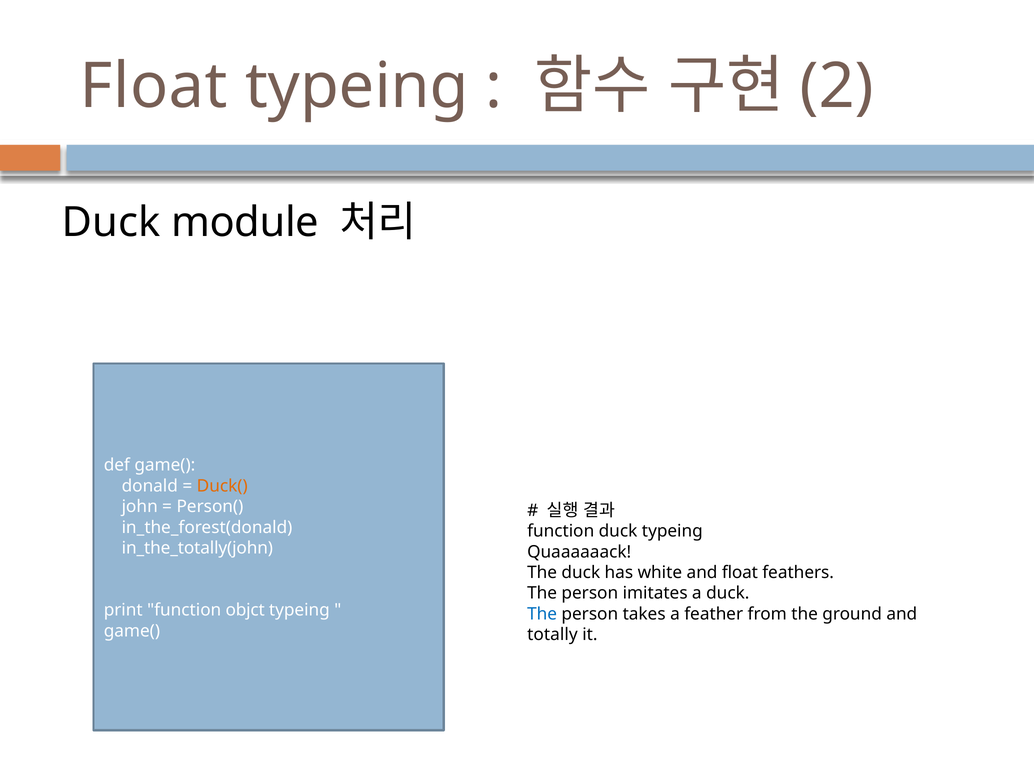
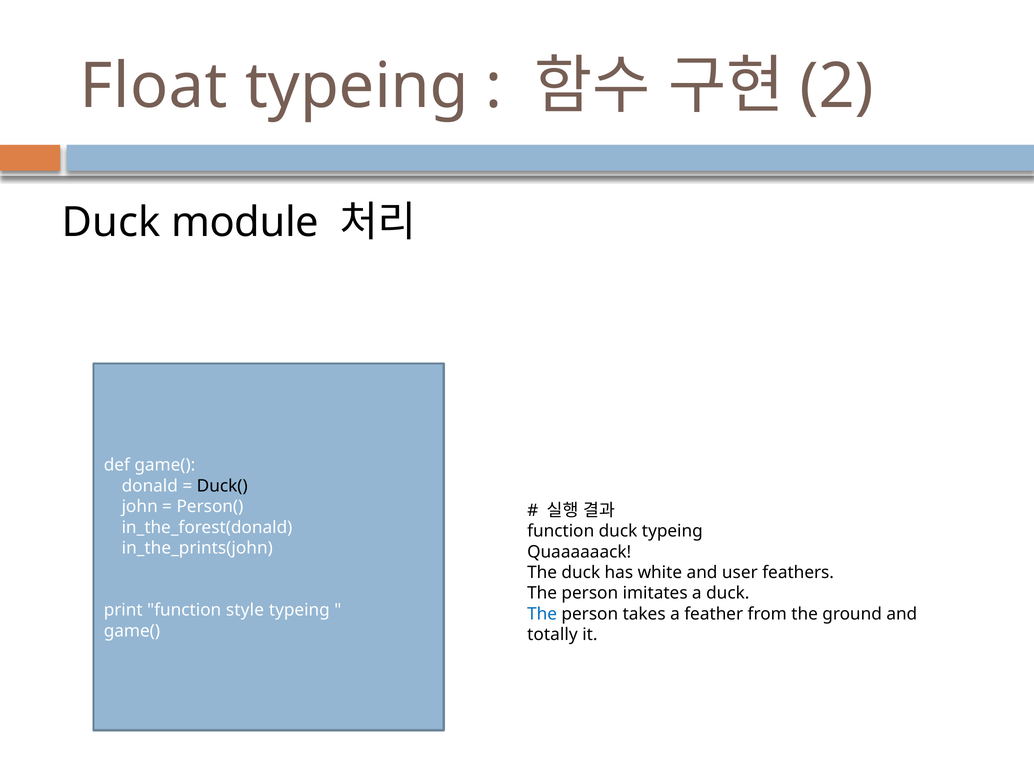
Duck( colour: orange -> black
in_the_totally(john: in_the_totally(john -> in_the_prints(john
and float: float -> user
objct: objct -> style
